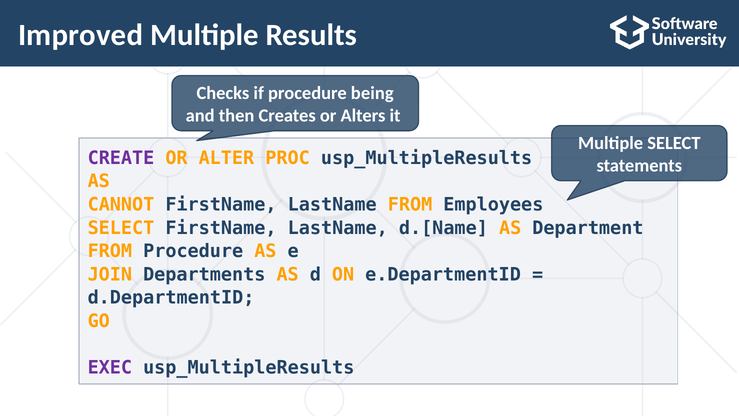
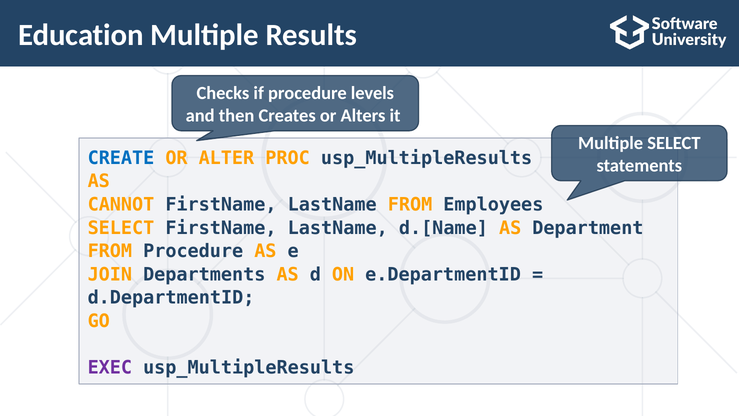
Improved: Improved -> Education
being: being -> levels
CREATE colour: purple -> blue
